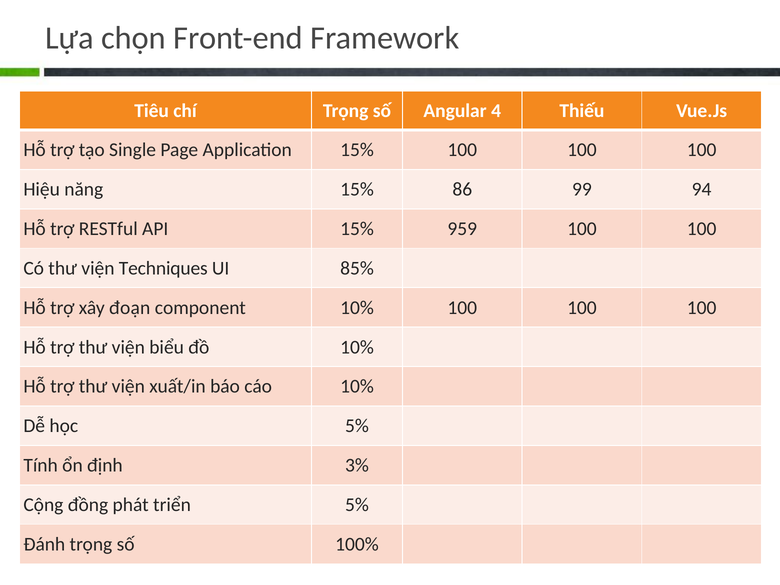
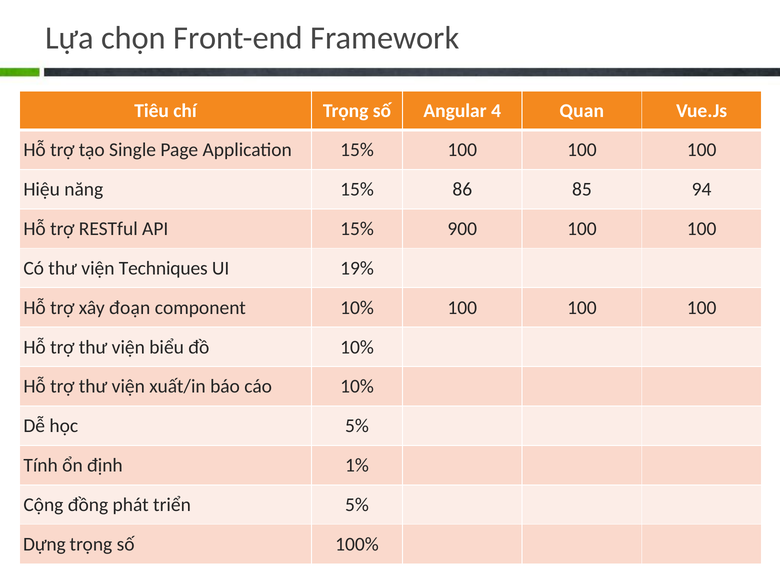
Thiếu: Thiếu -> Quan
99: 99 -> 85
959: 959 -> 900
85%: 85% -> 19%
3%: 3% -> 1%
Đánh: Đánh -> Dựng
